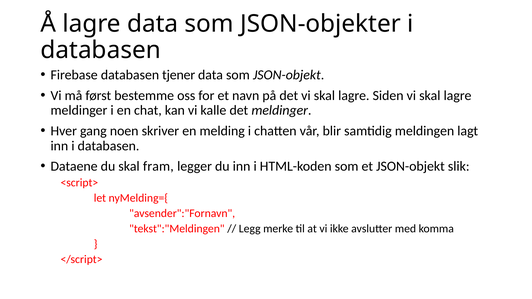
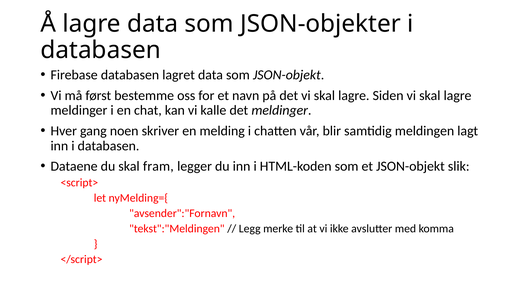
tjener: tjener -> lagret
